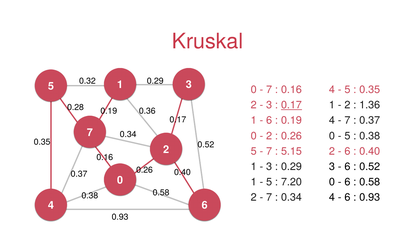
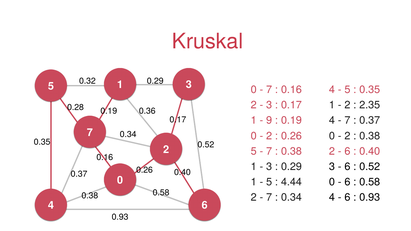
0.17 at (291, 105) underline: present -> none
1.36: 1.36 -> 2.35
6 at (269, 121): 6 -> 9
5 at (347, 136): 5 -> 2
5.15 at (291, 151): 5.15 -> 0.38
7.20: 7.20 -> 4.44
